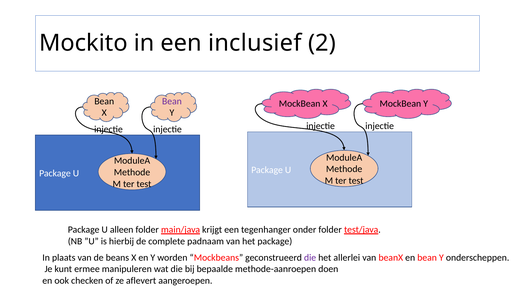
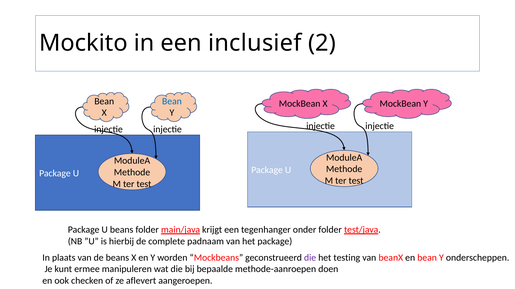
Bean at (172, 101) colour: purple -> blue
U alleen: alleen -> beans
allerlei: allerlei -> testing
